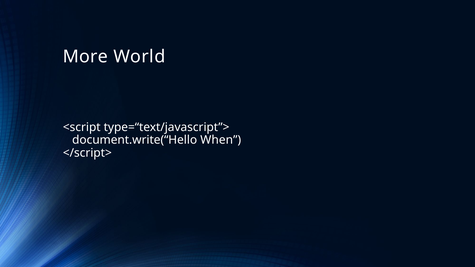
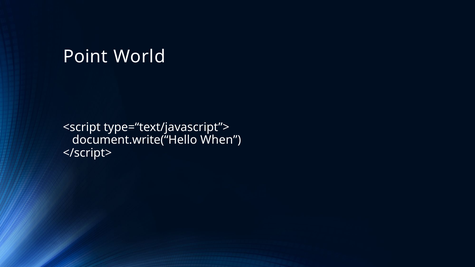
More: More -> Point
